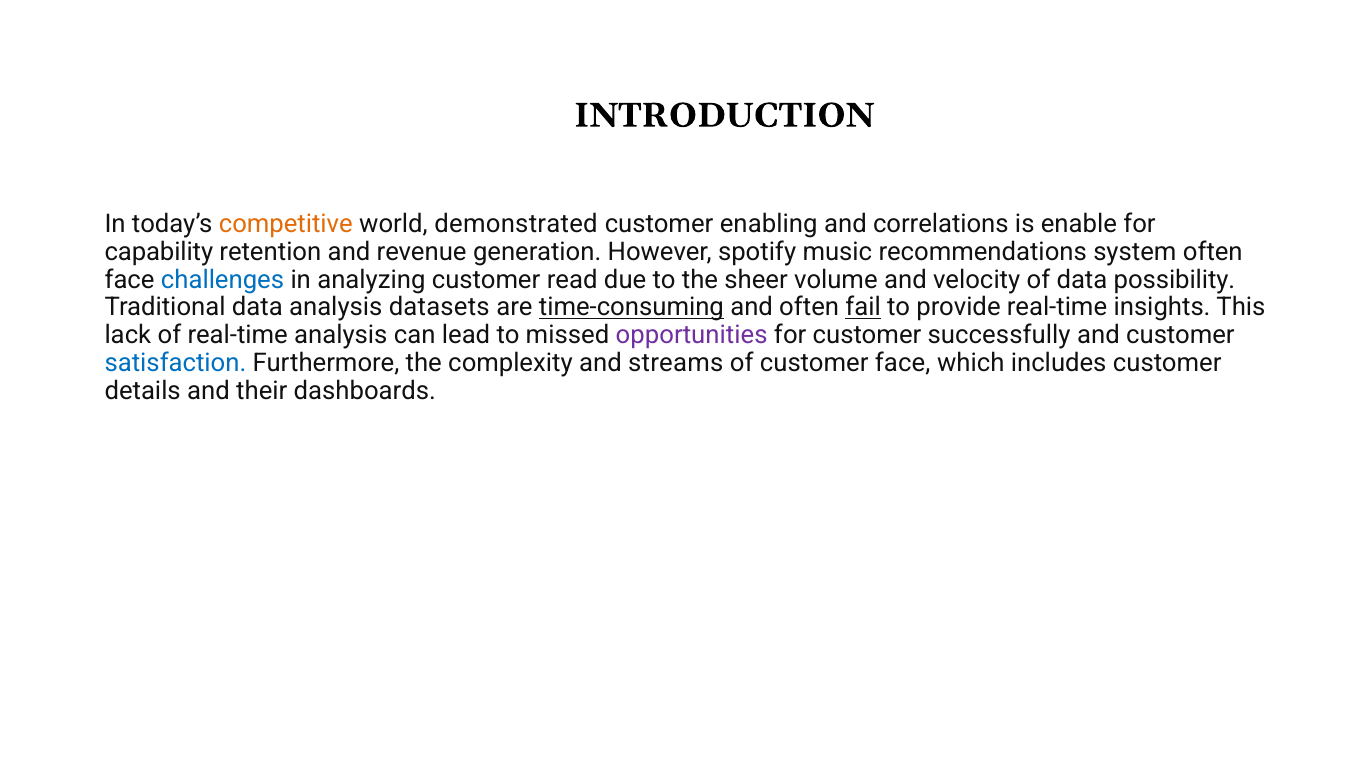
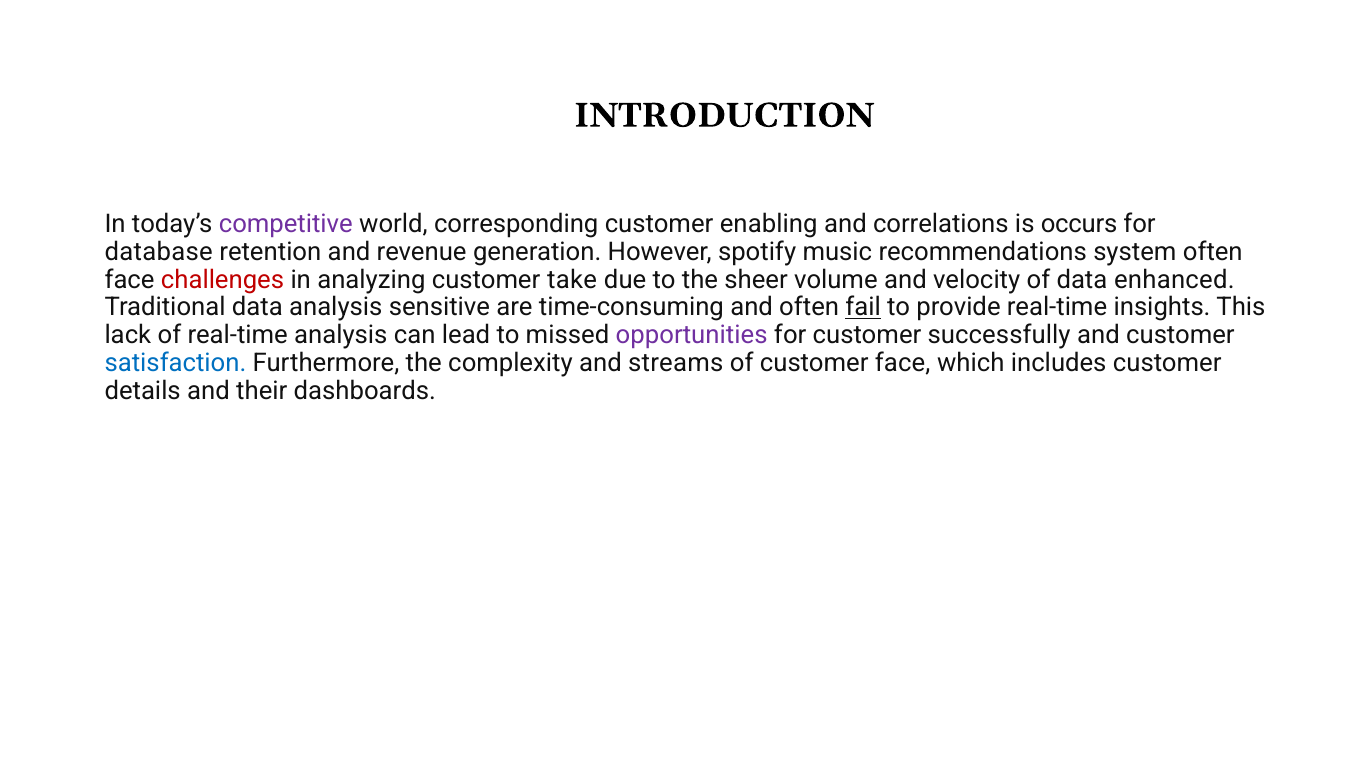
competitive colour: orange -> purple
demonstrated: demonstrated -> corresponding
enable: enable -> occurs
capability: capability -> database
challenges colour: blue -> red
read: read -> take
possibility: possibility -> enhanced
datasets: datasets -> sensitive
time-consuming underline: present -> none
